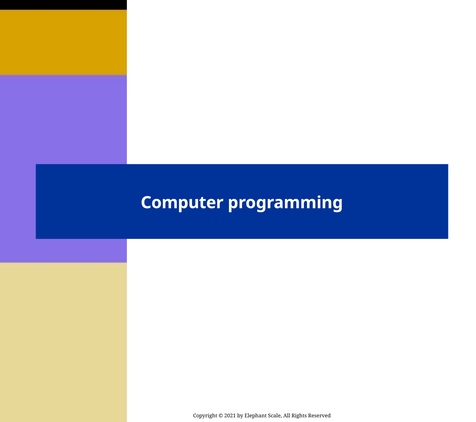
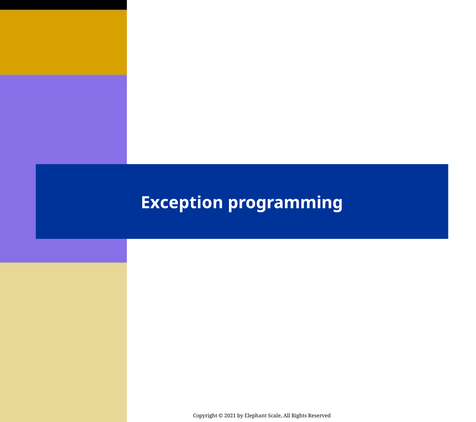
Computer: Computer -> Exception
